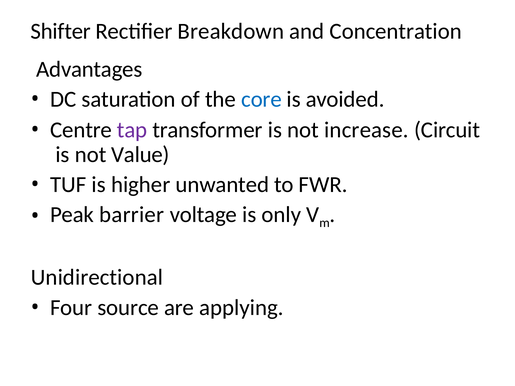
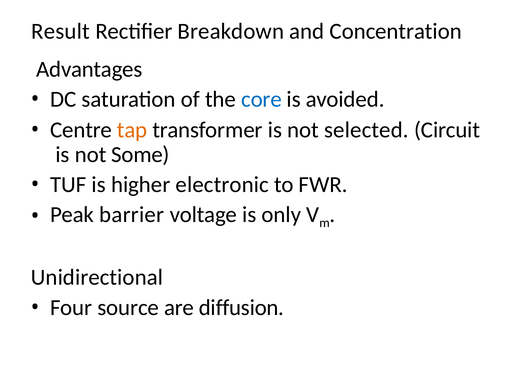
Shifter: Shifter -> Result
tap colour: purple -> orange
increase: increase -> selected
Value: Value -> Some
unwanted: unwanted -> electronic
applying: applying -> diffusion
